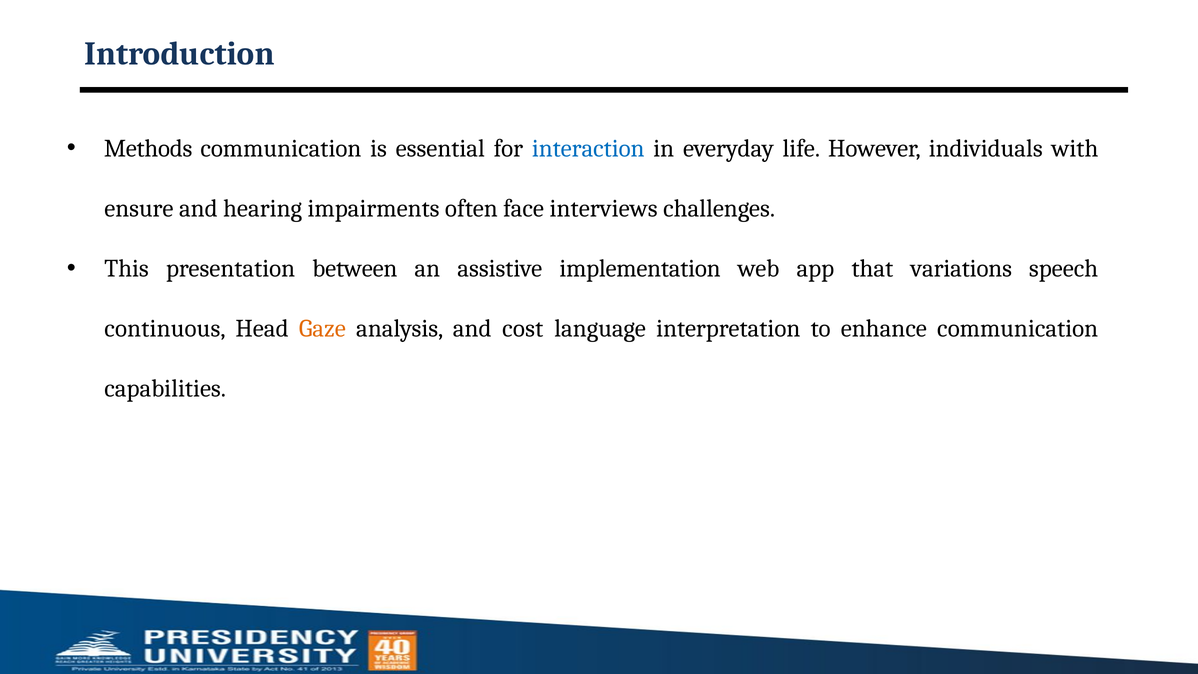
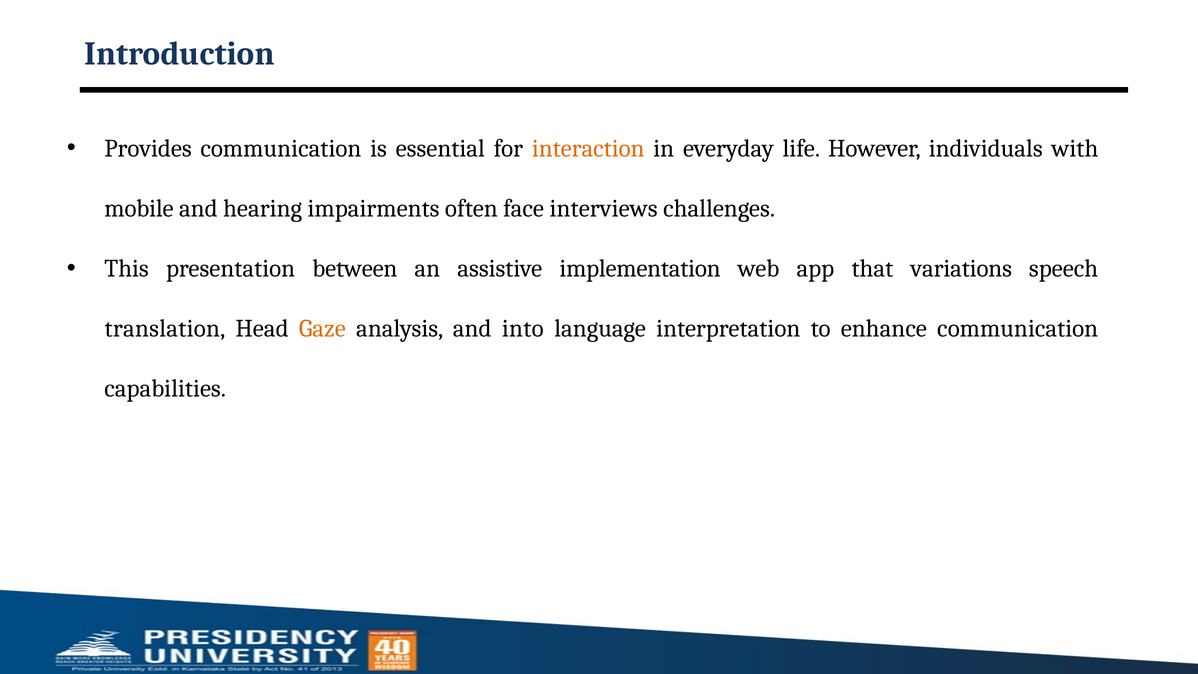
Methods: Methods -> Provides
interaction colour: blue -> orange
ensure: ensure -> mobile
continuous: continuous -> translation
cost: cost -> into
